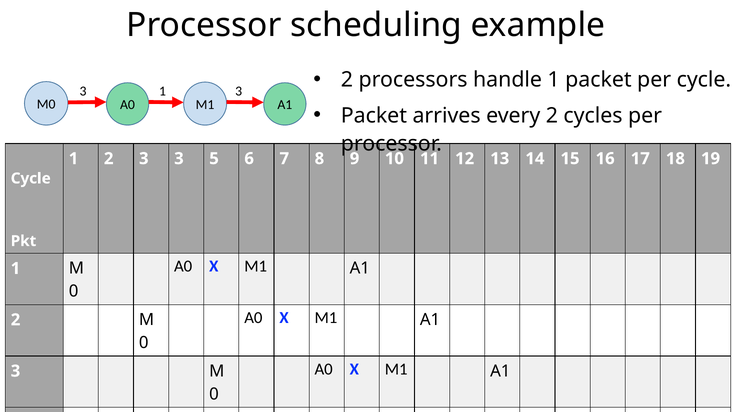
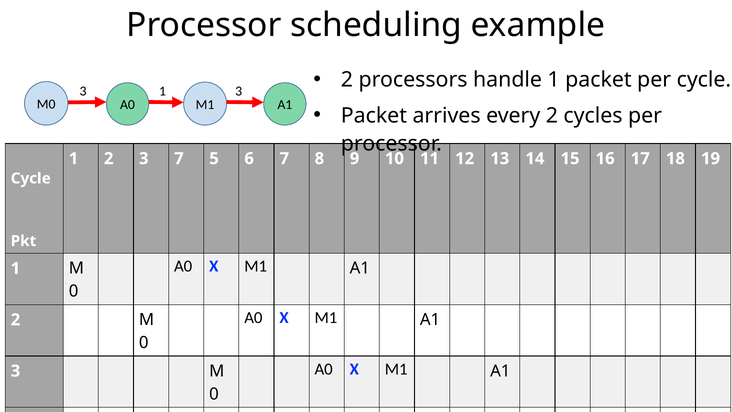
3 3: 3 -> 7
